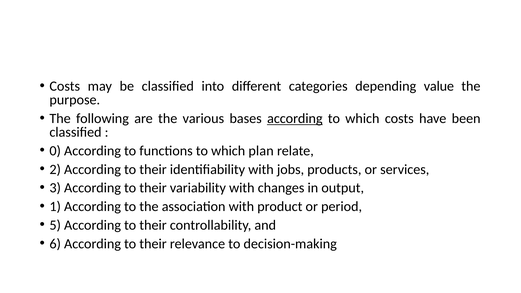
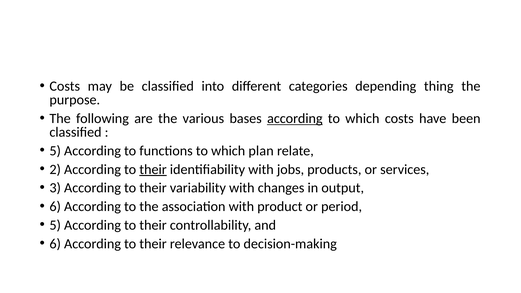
value: value -> thing
0 at (55, 151): 0 -> 5
their at (153, 169) underline: none -> present
1 at (55, 207): 1 -> 6
